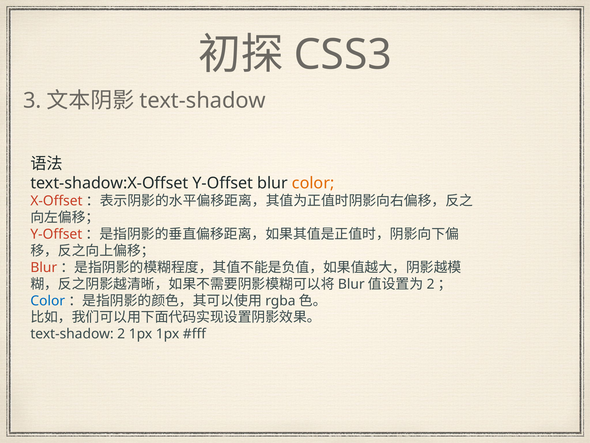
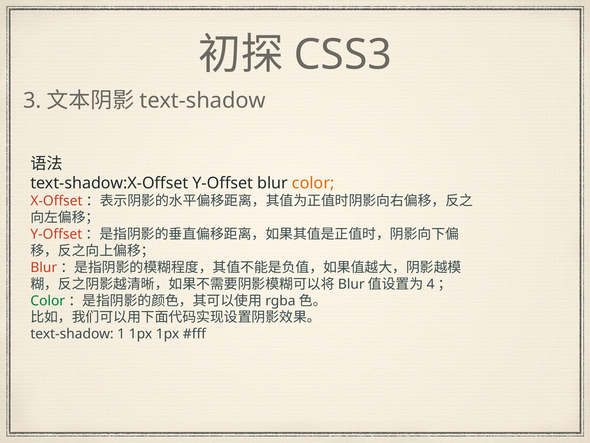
2 at (431, 284): 2 -> 4
Color at (48, 300) colour: blue -> green
text-shadow 2: 2 -> 1
